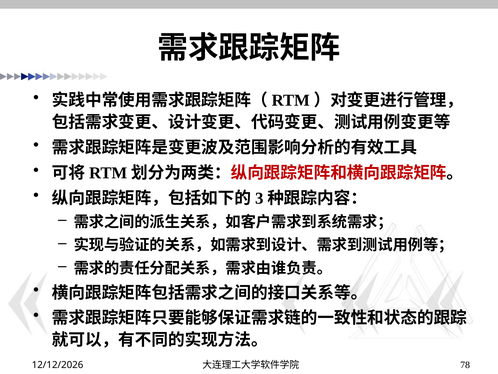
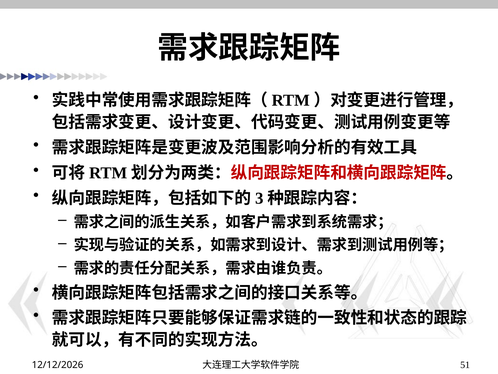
78: 78 -> 51
